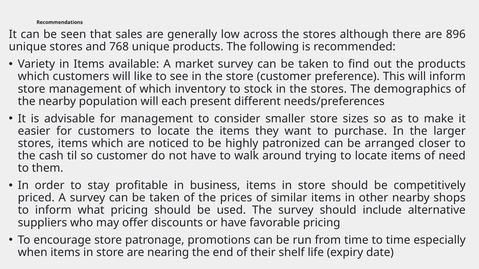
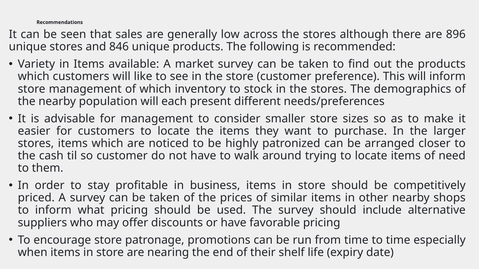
768: 768 -> 846
